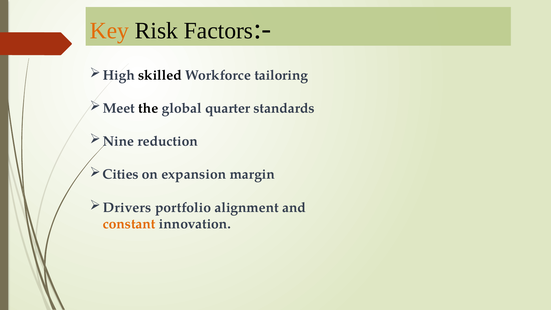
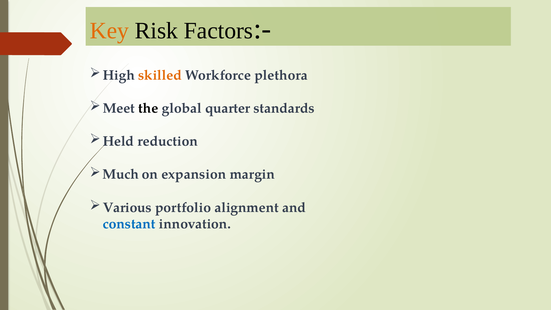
skilled colour: black -> orange
tailoring: tailoring -> plethora
Nine: Nine -> Held
Cities: Cities -> Much
Drivers: Drivers -> Various
constant colour: orange -> blue
